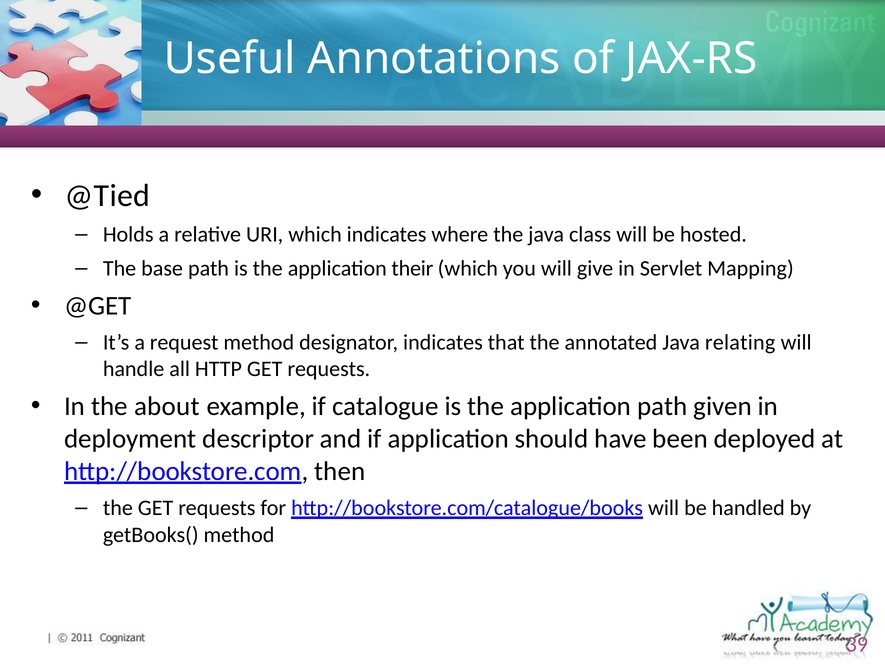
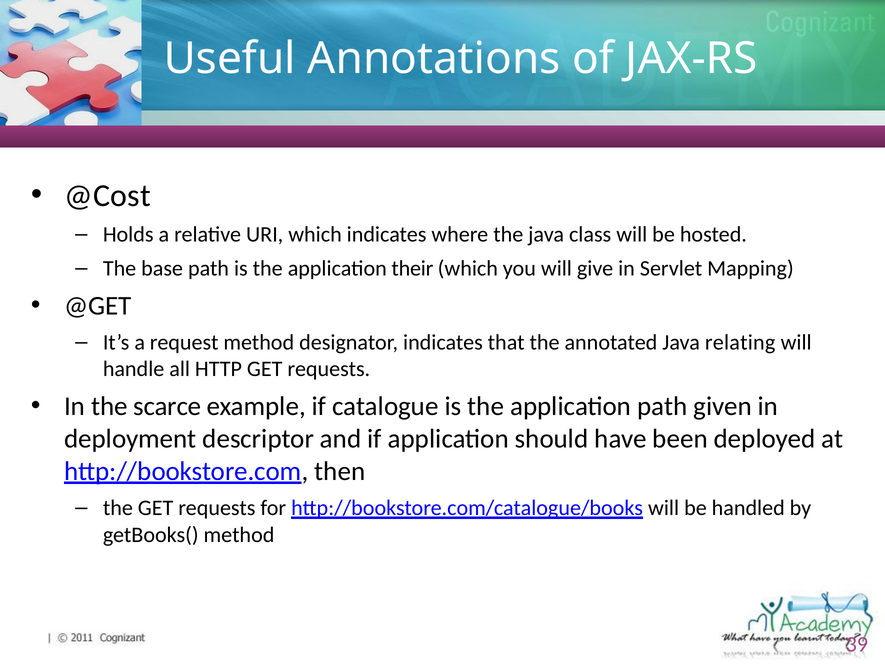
@Tied: @Tied -> @Cost
about: about -> scarce
